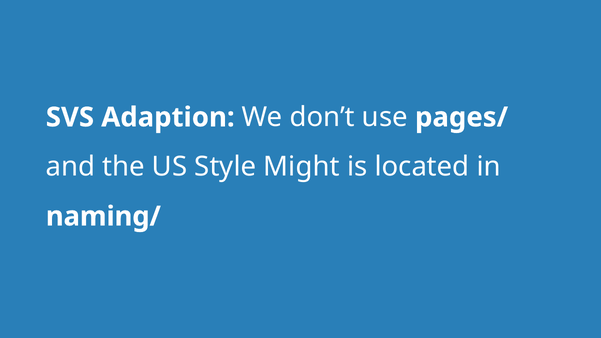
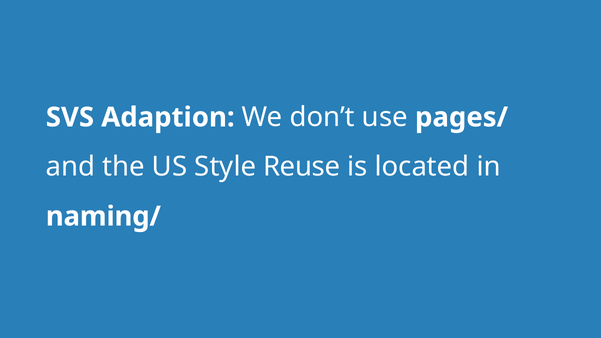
Might: Might -> Reuse
